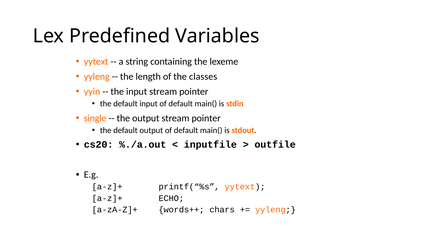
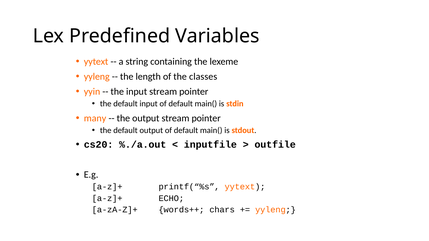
single: single -> many
